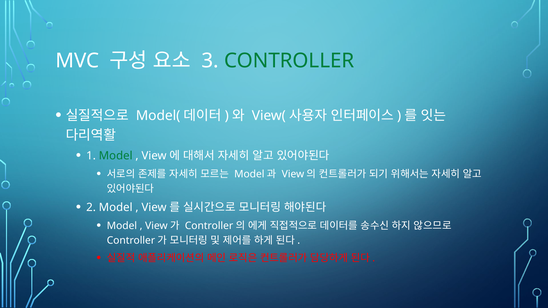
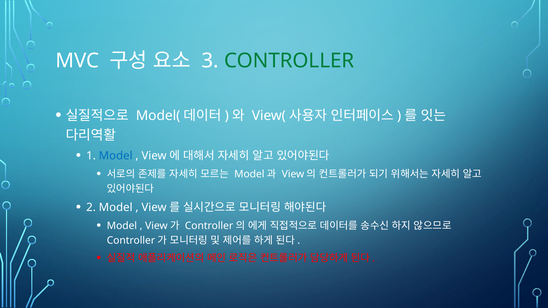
Model at (116, 156) colour: green -> blue
